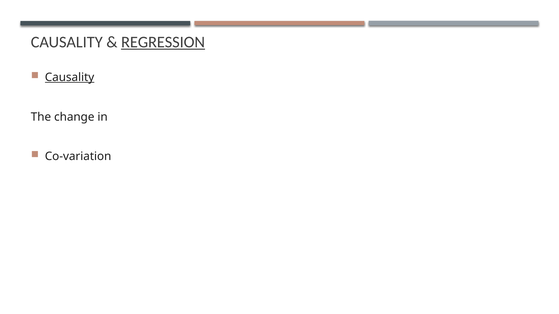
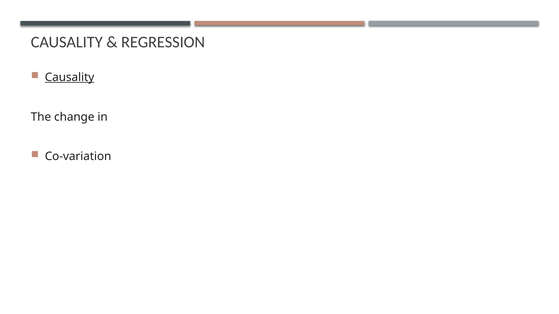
REGRESSION underline: present -> none
